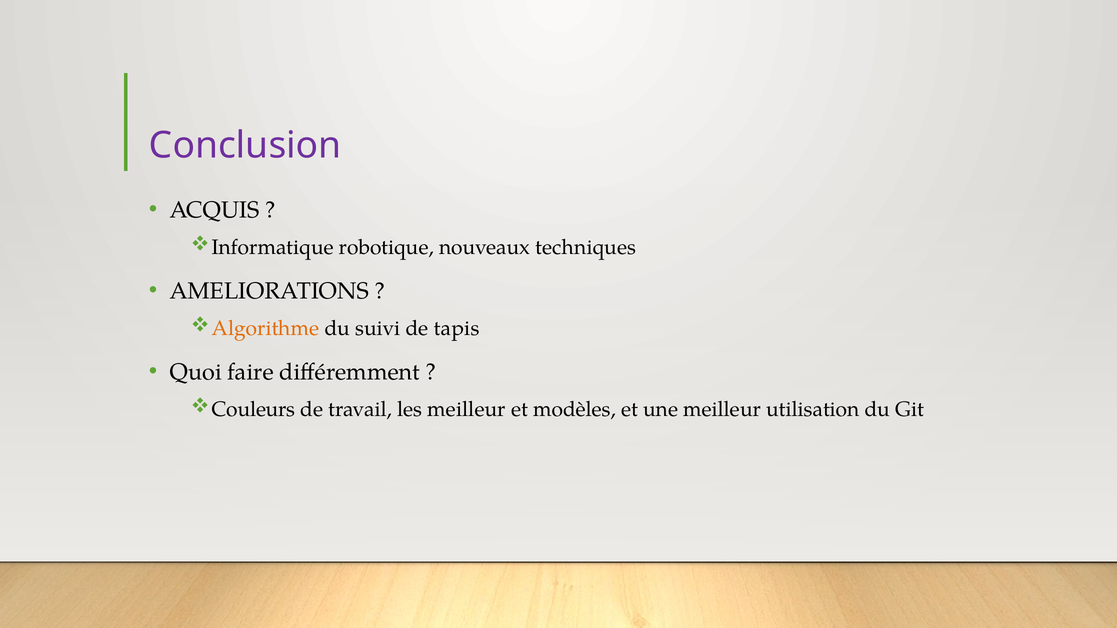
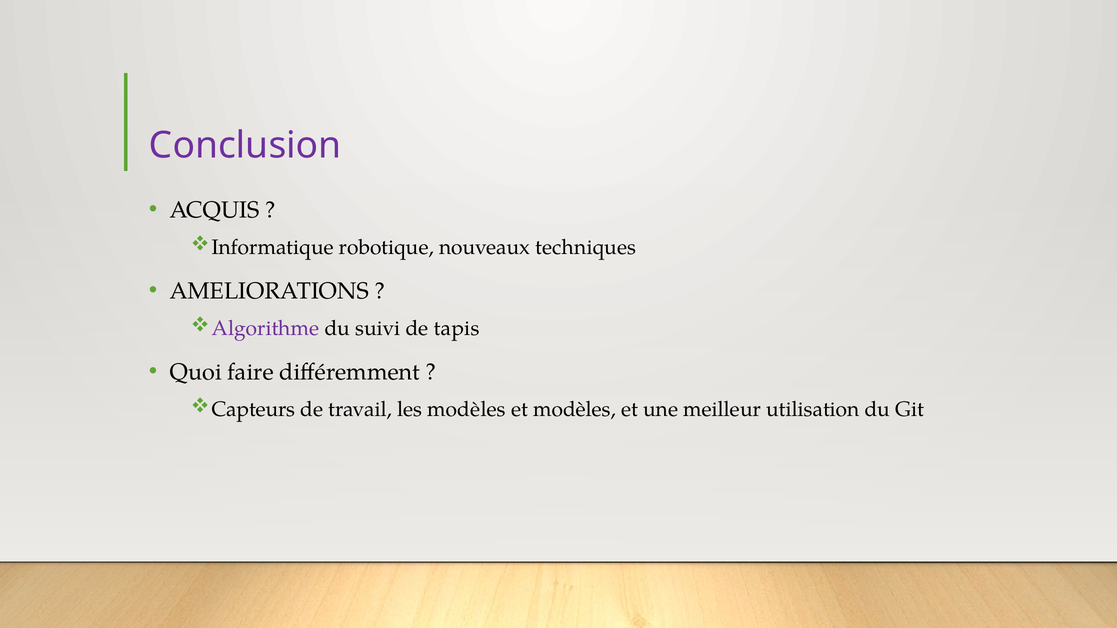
Algorithme colour: orange -> purple
Couleurs: Couleurs -> Capteurs
les meilleur: meilleur -> modèles
